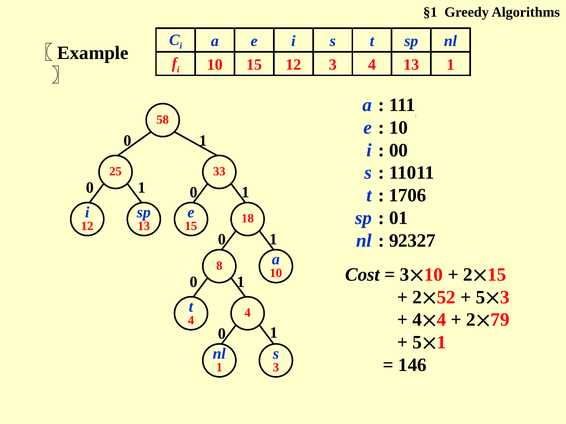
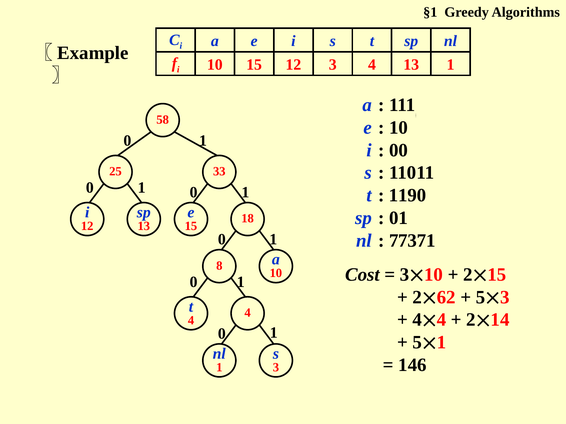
1706: 1706 -> 1190
92327: 92327 -> 77371
52: 52 -> 62
79: 79 -> 14
